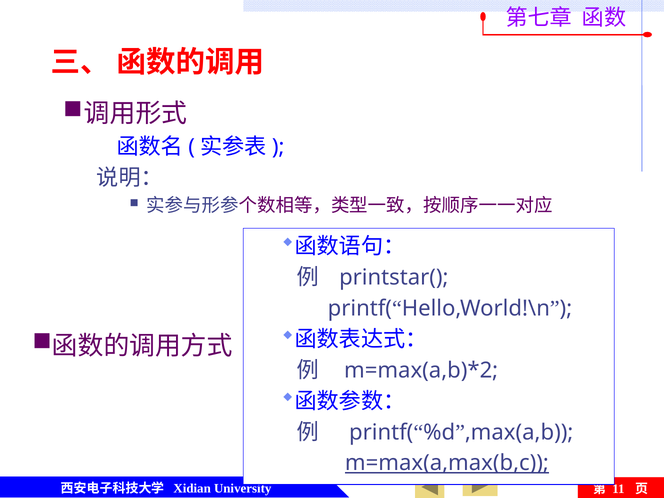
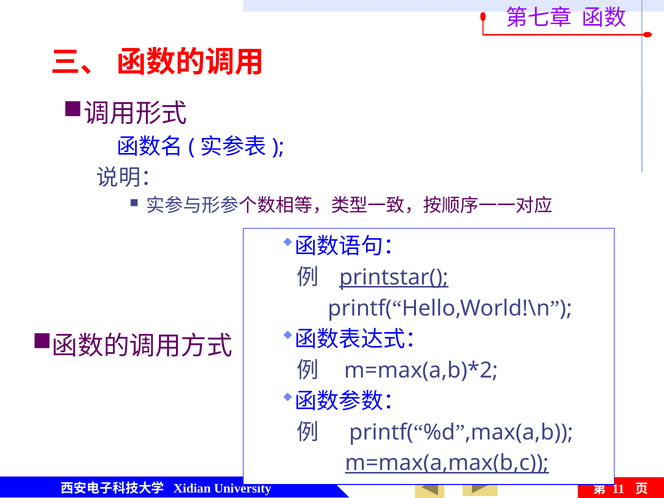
printstar( underline: none -> present
